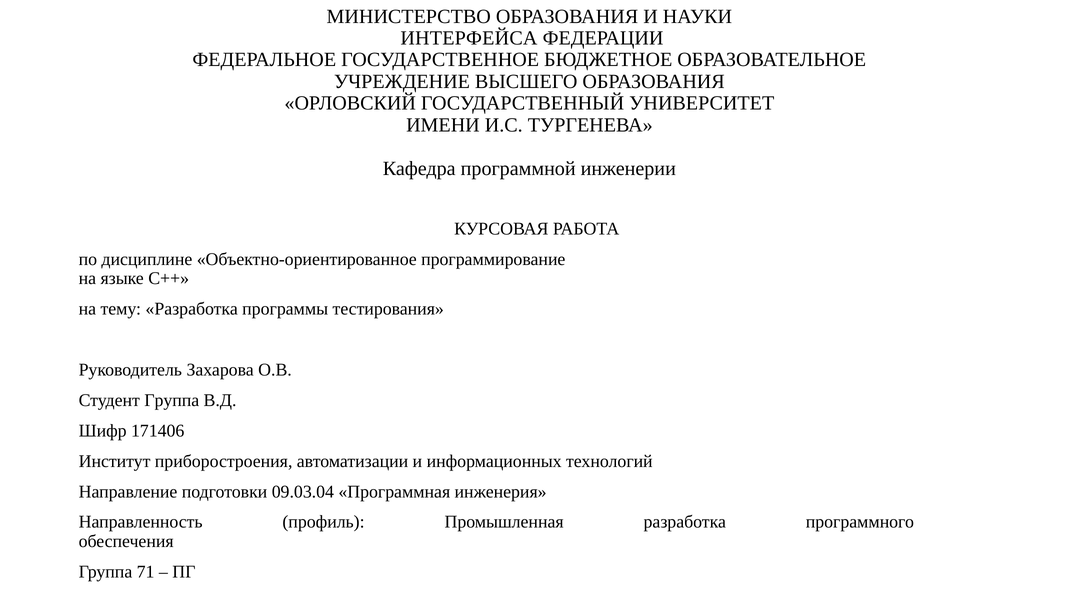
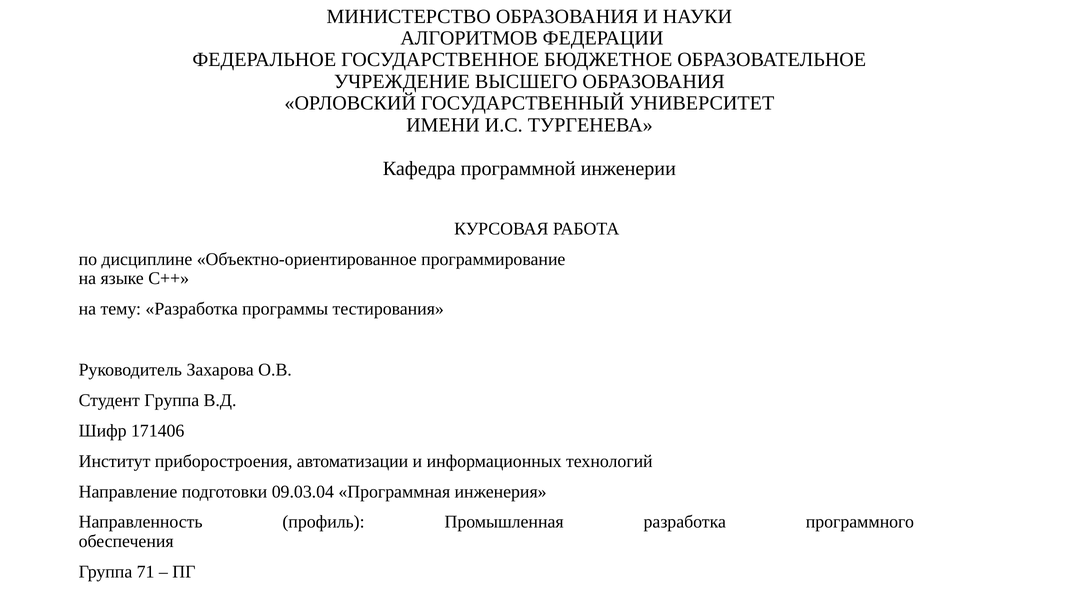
ИНТЕРФЕЙСА: ИНТЕРФЕЙСА -> АЛГОРИТМОВ
